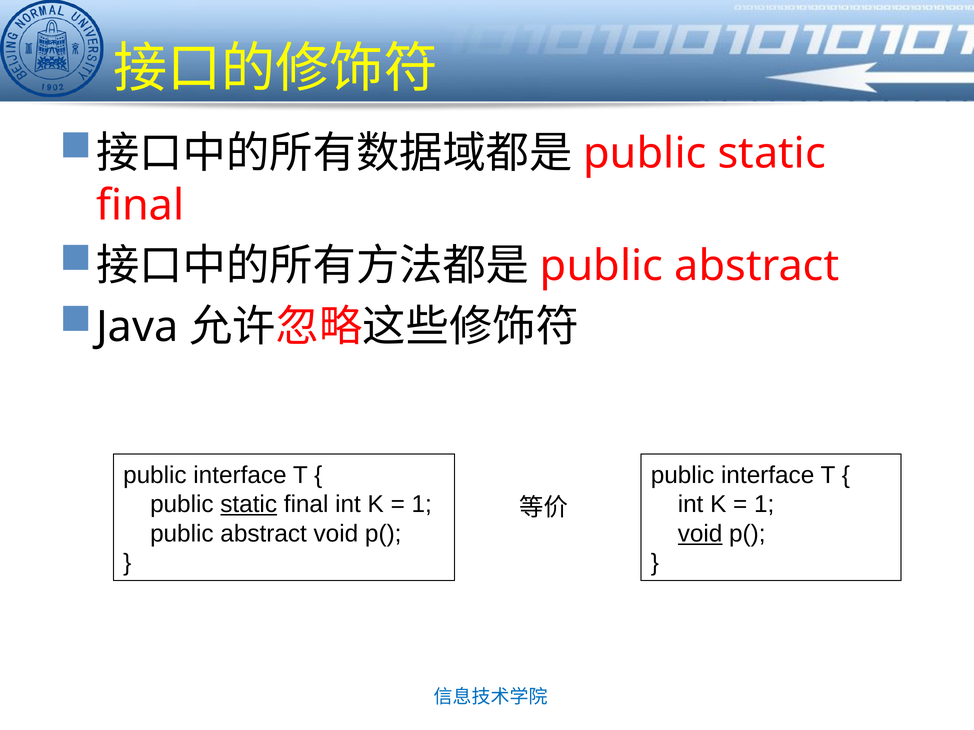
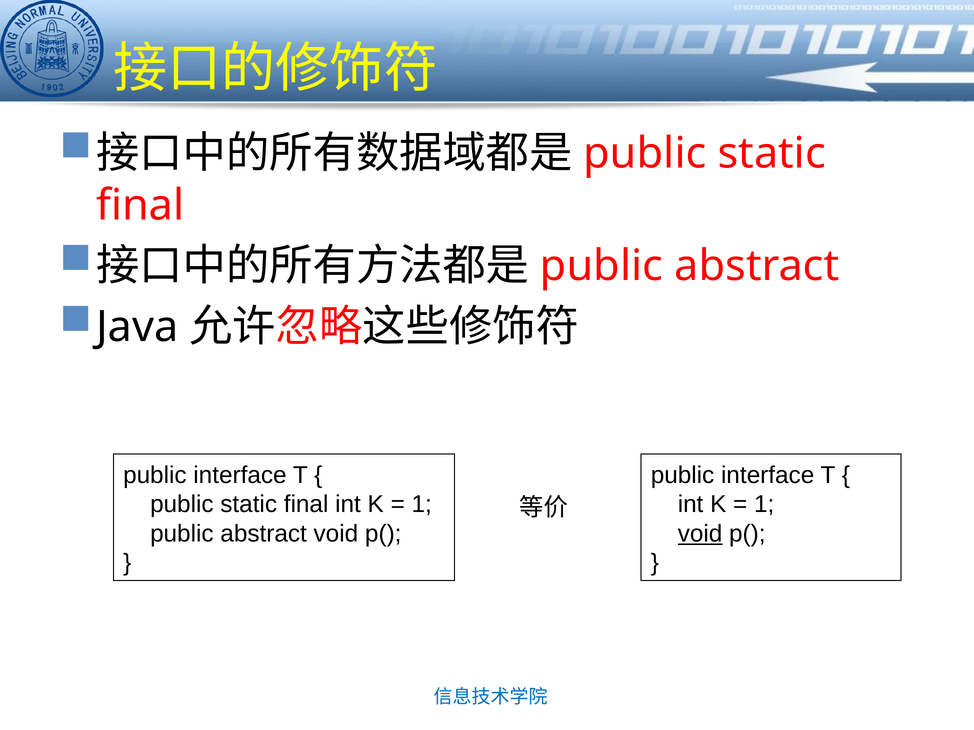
static at (249, 505) underline: present -> none
